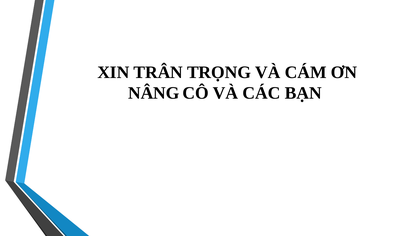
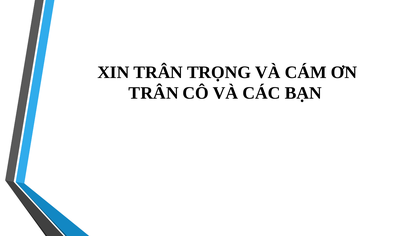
NÂNG at (154, 93): NÂNG -> TRÂN
